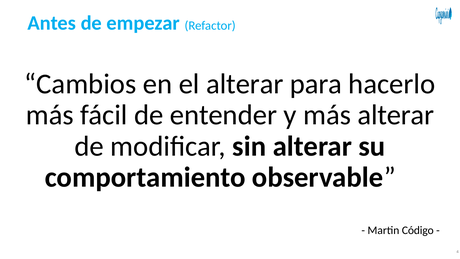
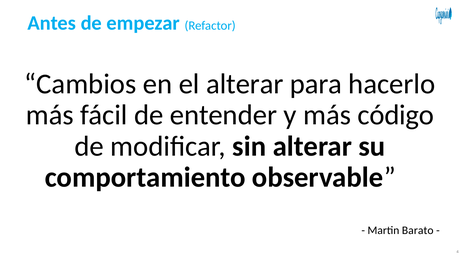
más alterar: alterar -> código
Código: Código -> Barato
